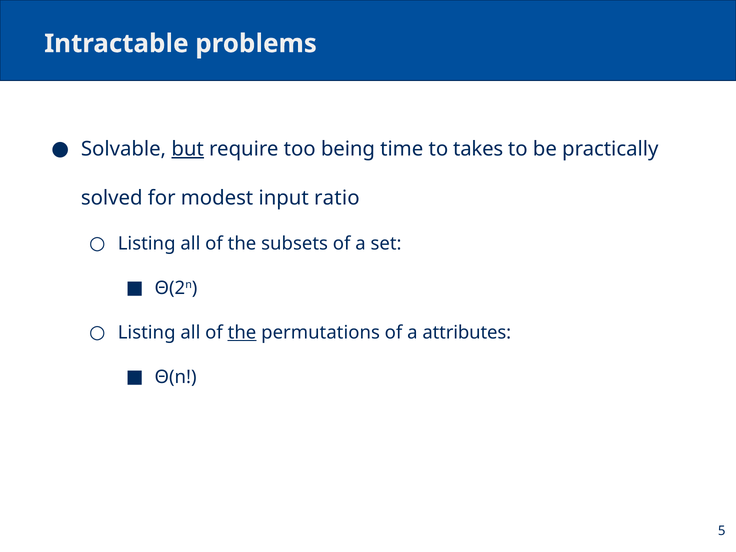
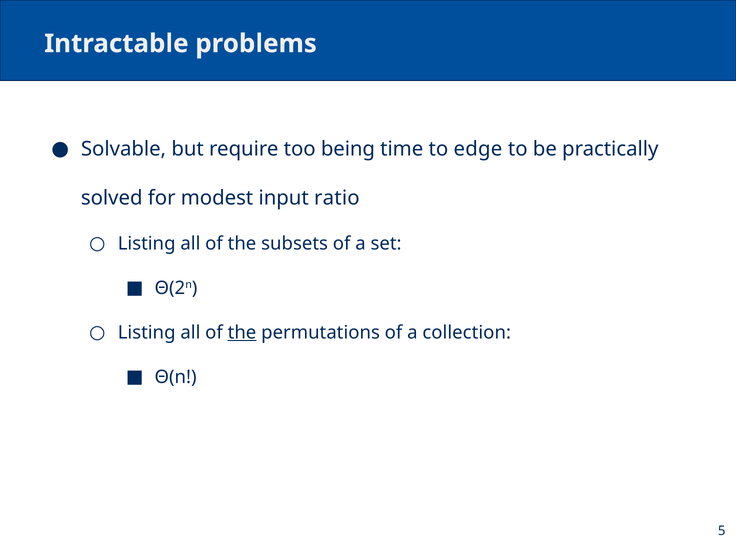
but underline: present -> none
takes: takes -> edge
attributes: attributes -> collection
